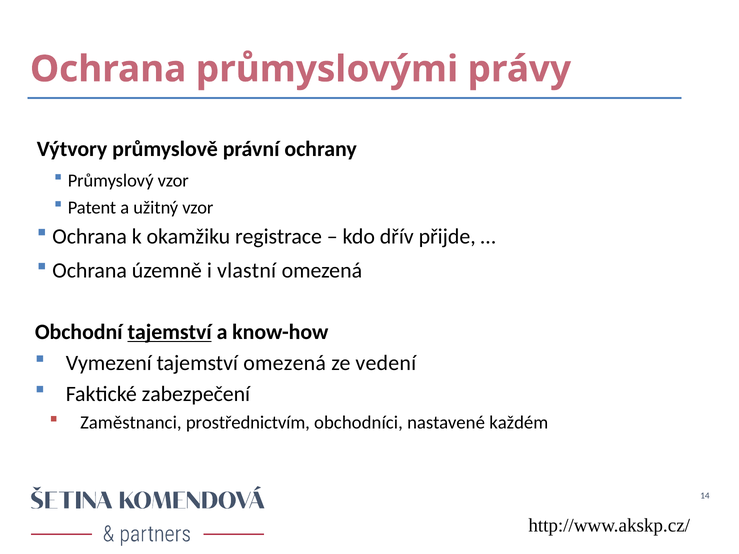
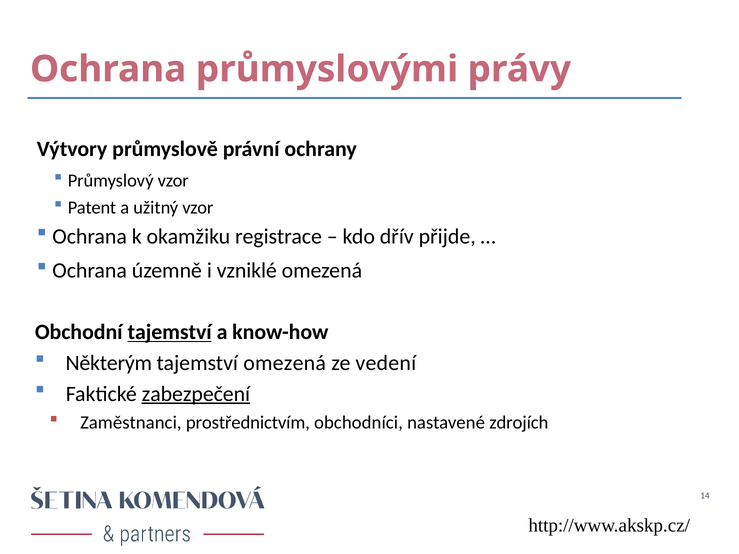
vlastní: vlastní -> vzniklé
Vymezení: Vymezení -> Některým
zabezpečení underline: none -> present
každém: každém -> zdrojích
